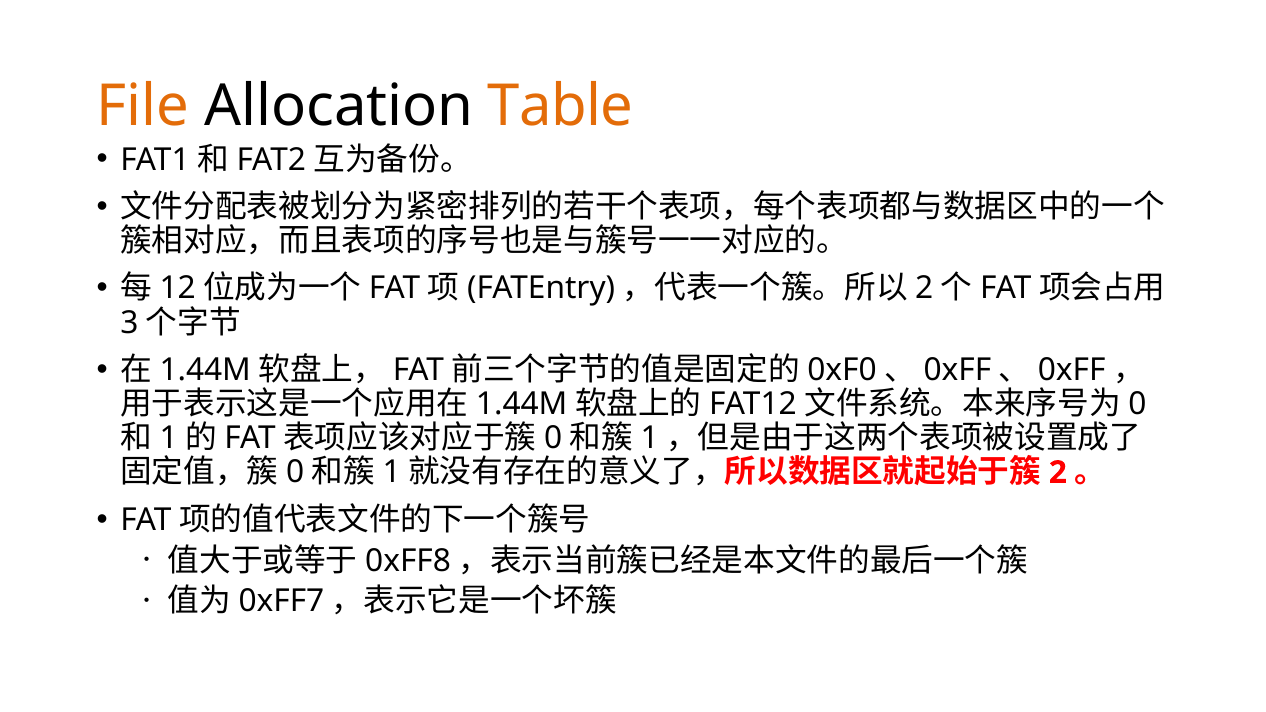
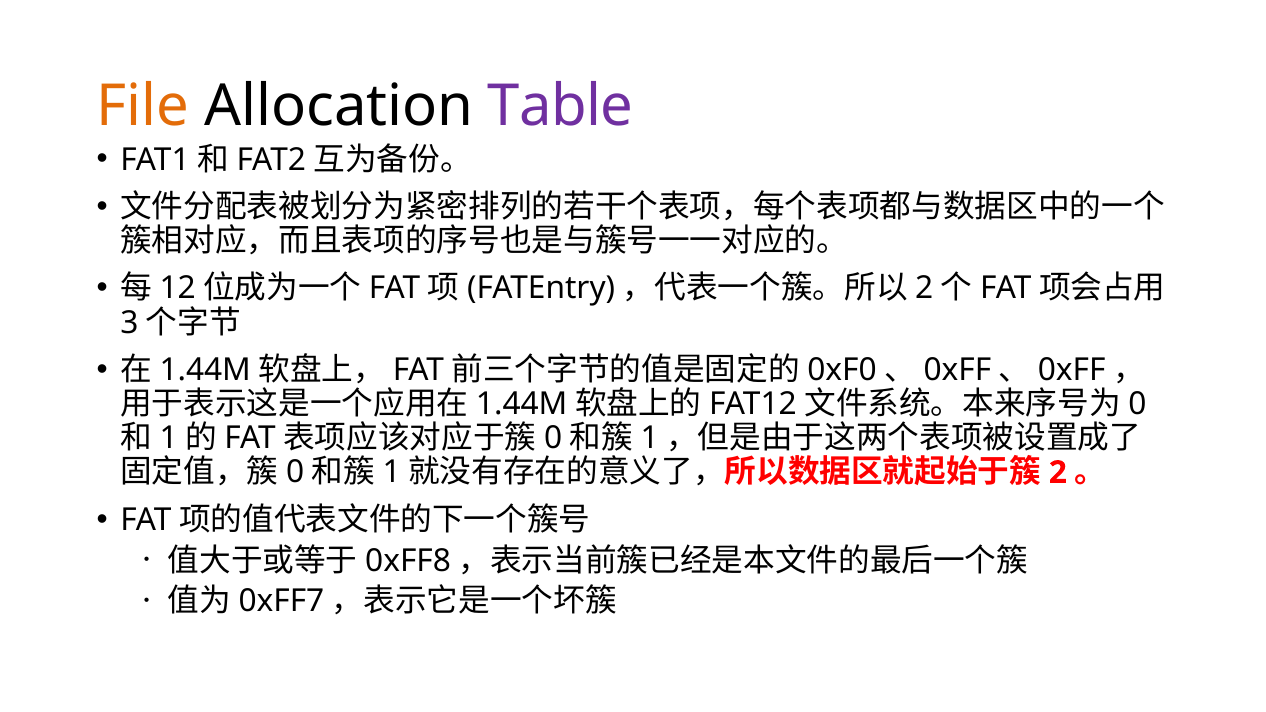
Table colour: orange -> purple
